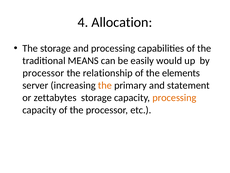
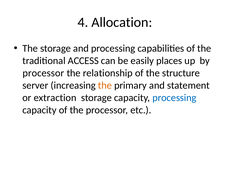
MEANS: MEANS -> ACCESS
would: would -> places
elements: elements -> structure
zettabytes: zettabytes -> extraction
processing at (174, 97) colour: orange -> blue
